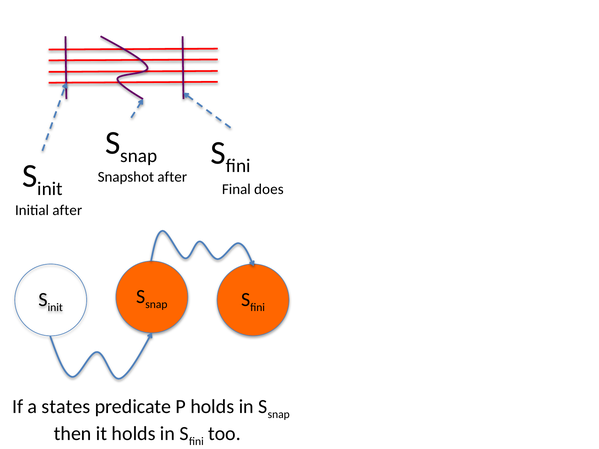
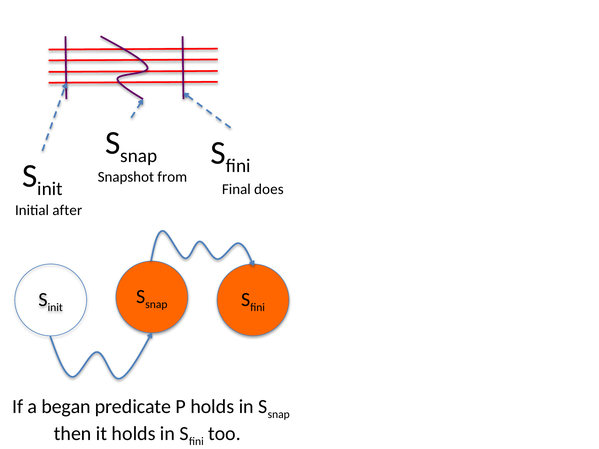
Snapshot after: after -> from
states: states -> began
